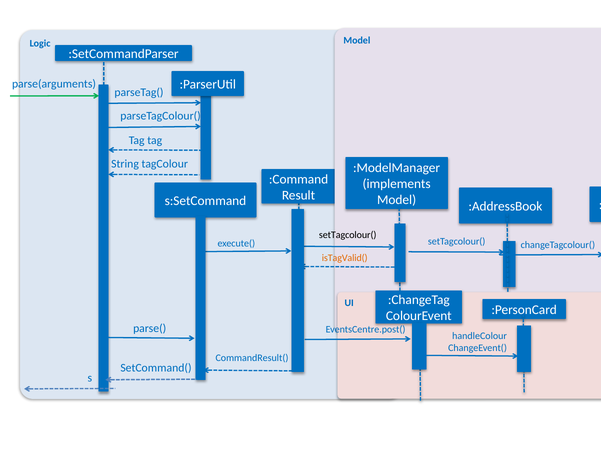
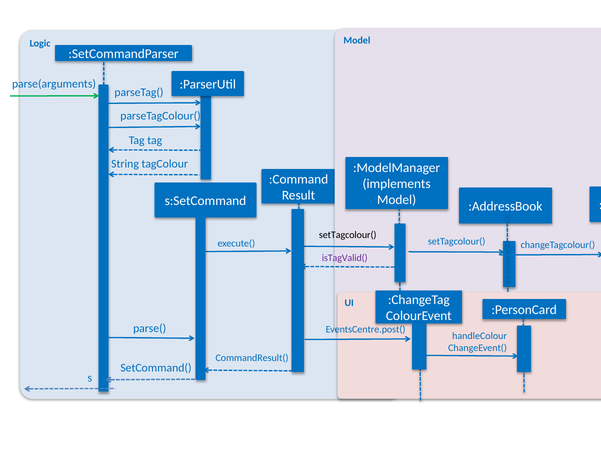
isTagValid( colour: orange -> purple
